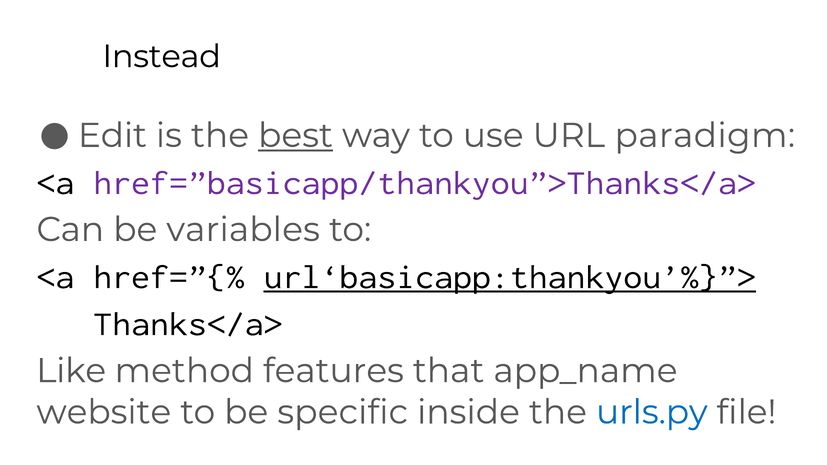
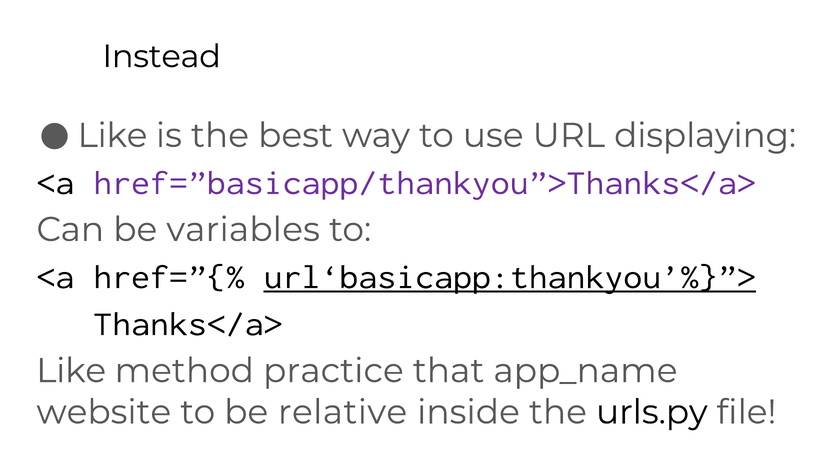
Edit at (112, 136): Edit -> Like
best underline: present -> none
paradigm: paradigm -> displaying
features: features -> practice
specific: specific -> relative
urls.py colour: blue -> black
